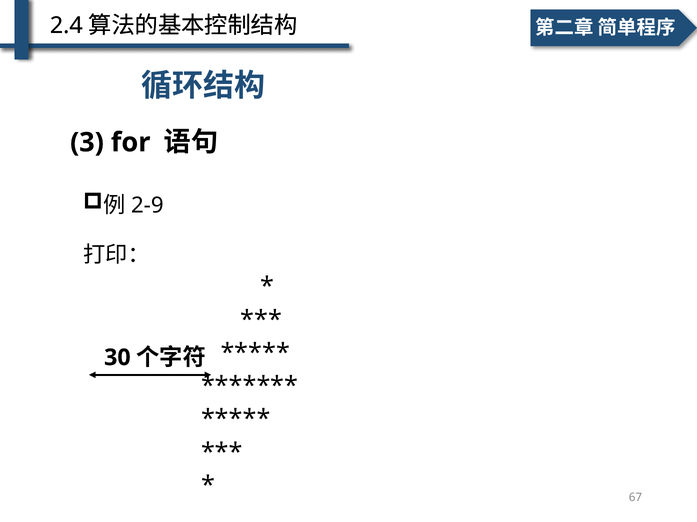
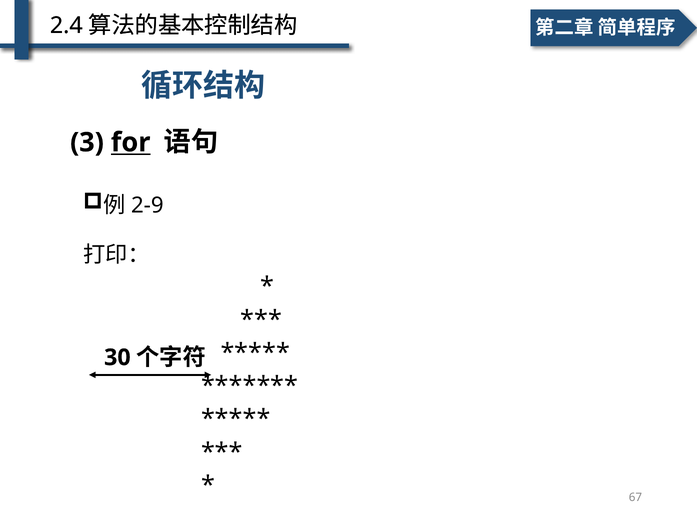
for underline: none -> present
